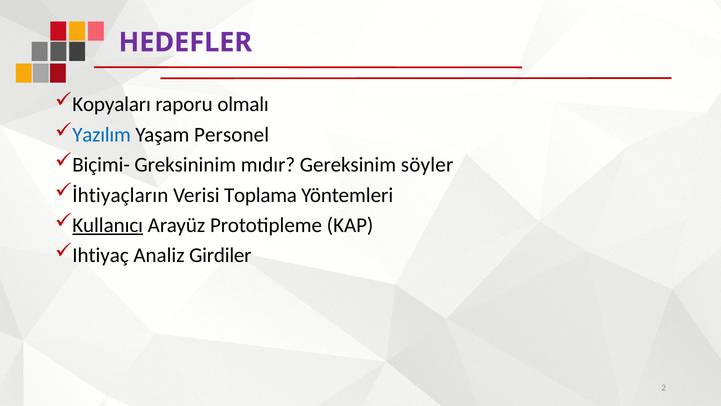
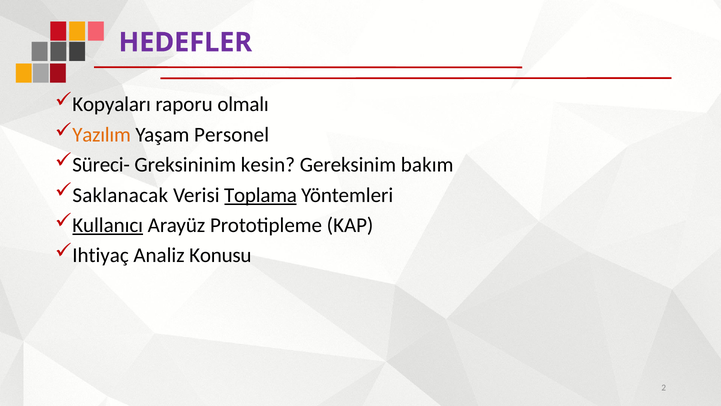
Yazılım colour: blue -> orange
Biçimi-: Biçimi- -> Süreci-
mıdır: mıdır -> kesin
söyler: söyler -> bakım
İhtiyaçların: İhtiyaçların -> Saklanacak
Toplama underline: none -> present
Girdiler: Girdiler -> Konusu
